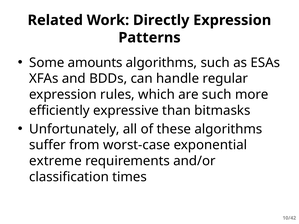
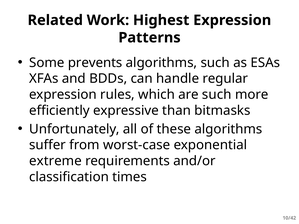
Directly: Directly -> Highest
amounts: amounts -> prevents
